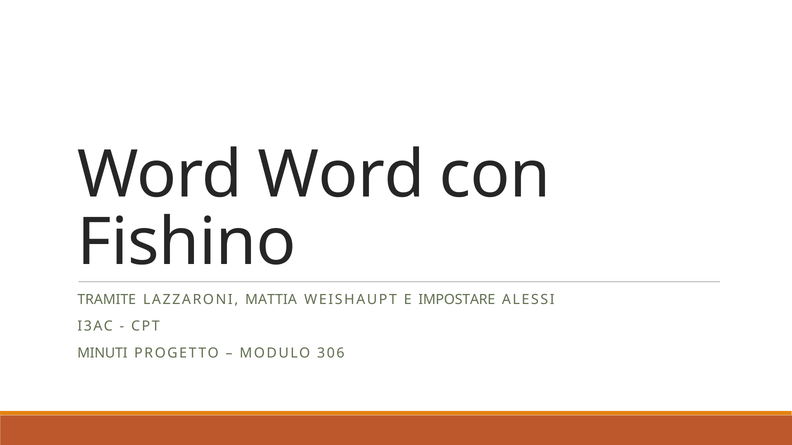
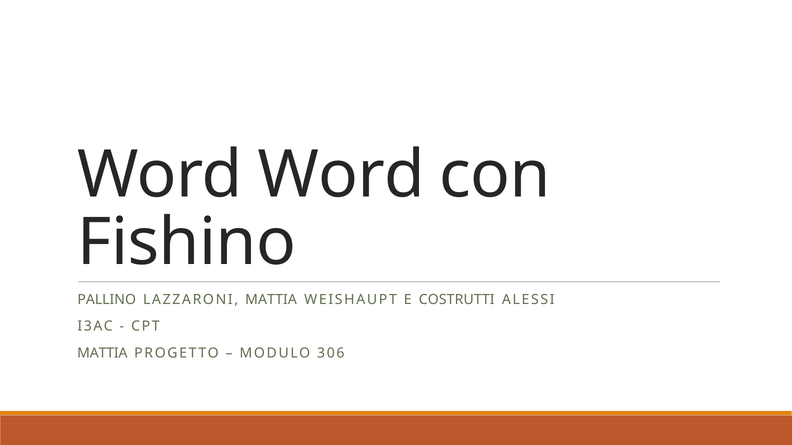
TRAMITE: TRAMITE -> PALLINO
IMPOSTARE: IMPOSTARE -> COSTRUTTI
MINUTI at (102, 353): MINUTI -> MATTIA
